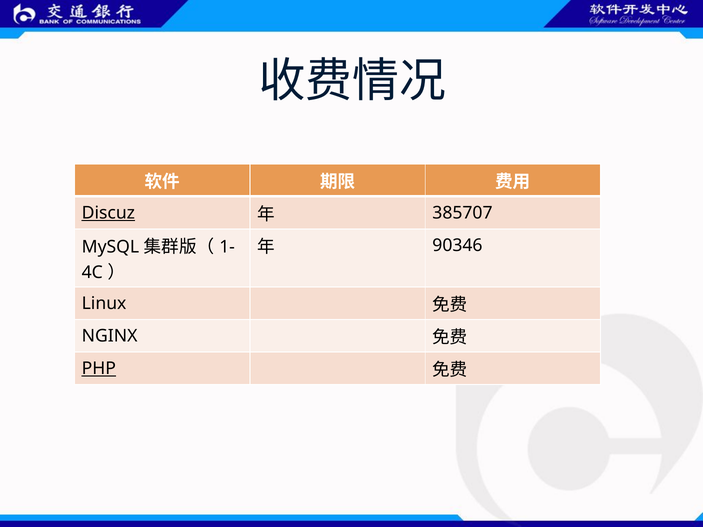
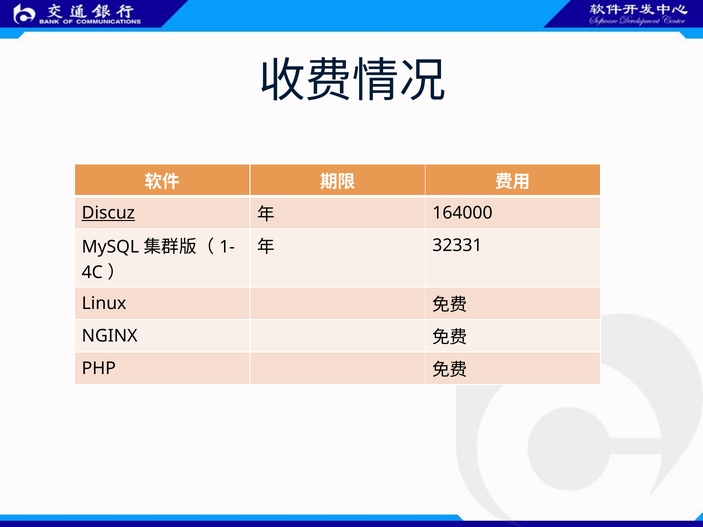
385707: 385707 -> 164000
90346: 90346 -> 32331
PHP underline: present -> none
